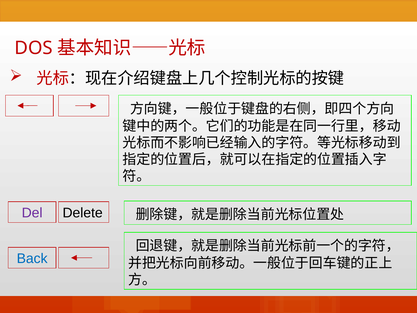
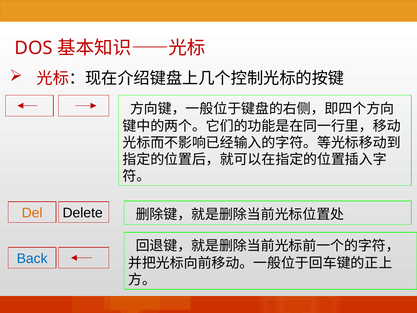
Del colour: purple -> orange
